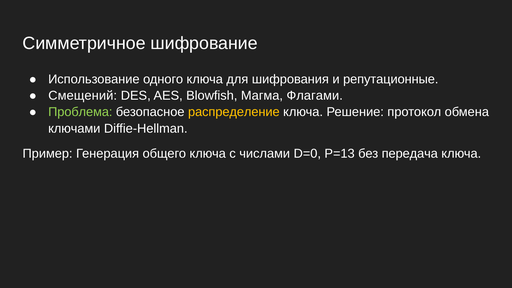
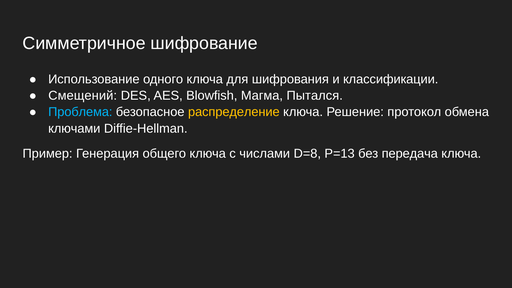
репутационные: репутационные -> классификации
Флагами: Флагами -> Пытался
Проблема colour: light green -> light blue
D=0: D=0 -> D=8
